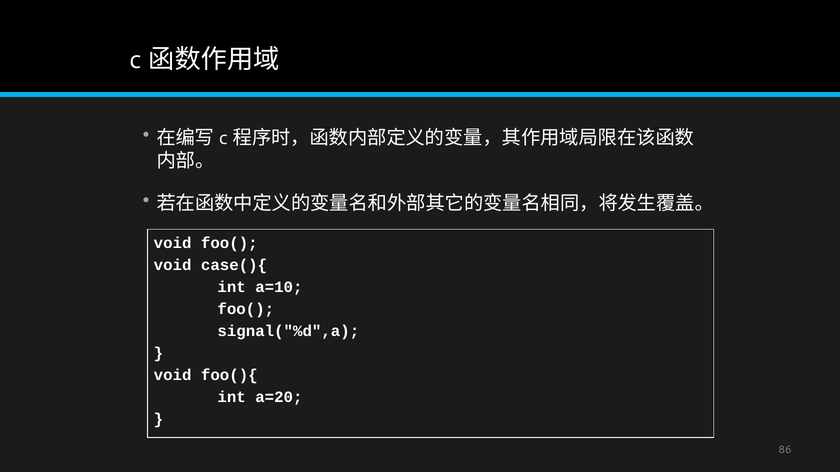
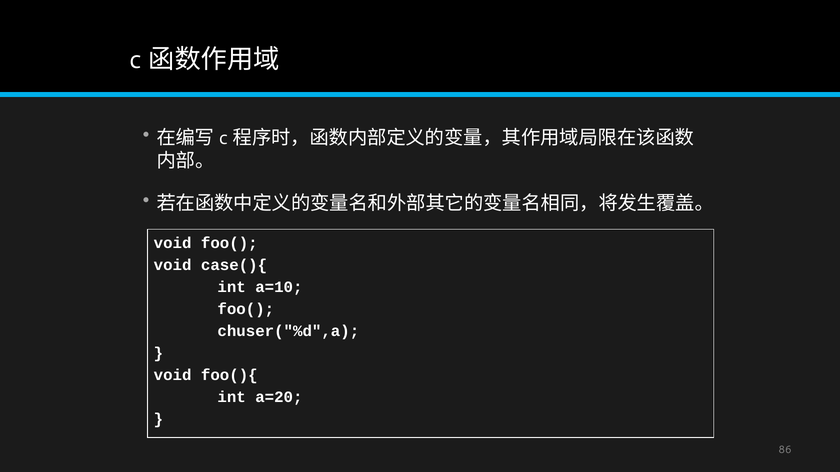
signal("%d",a: signal("%d",a -> chuser("%d",a
